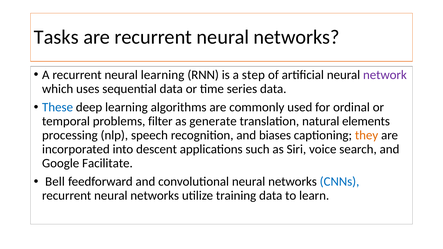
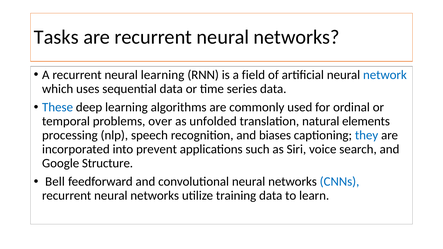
step: step -> field
network colour: purple -> blue
filter: filter -> over
generate: generate -> unfolded
they colour: orange -> blue
descent: descent -> prevent
Facilitate: Facilitate -> Structure
